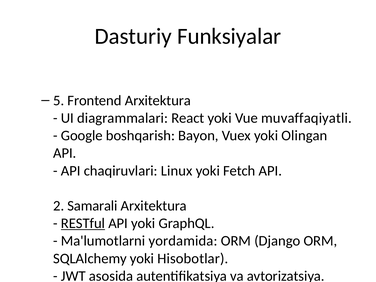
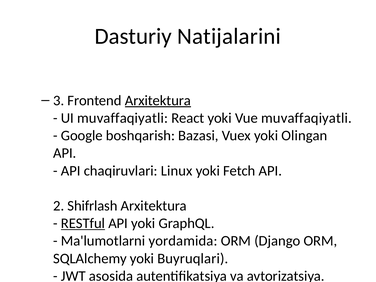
Funksiyalar: Funksiyalar -> Natijalarini
5 at (59, 100): 5 -> 3
Arxitektura at (158, 100) underline: none -> present
UI diagrammalari: diagrammalari -> muvaffaqiyatli
Bayon: Bayon -> Bazasi
Samarali: Samarali -> Shifrlash
Hisobotlar: Hisobotlar -> Buyruqlari
